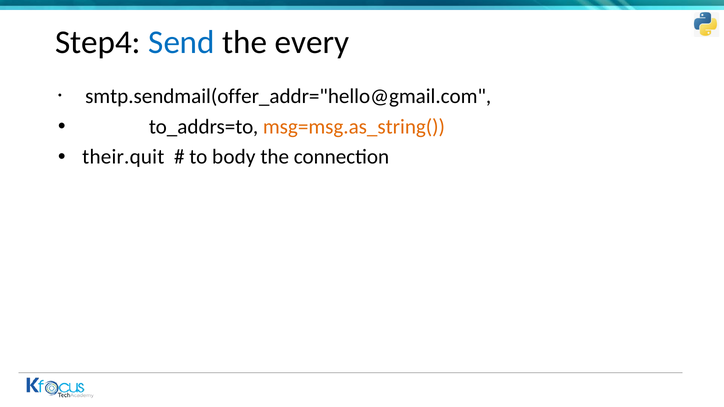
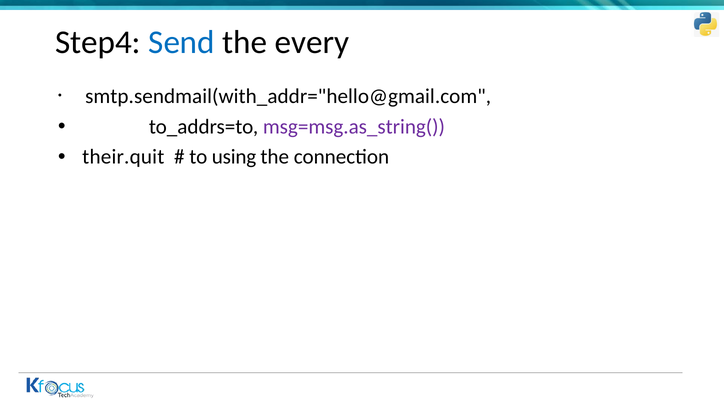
smtp.sendmail(offer_addr="hello@gmail.com: smtp.sendmail(offer_addr="hello@gmail.com -> smtp.sendmail(with_addr="hello@gmail.com
msg=msg.as_string( colour: orange -> purple
body: body -> using
